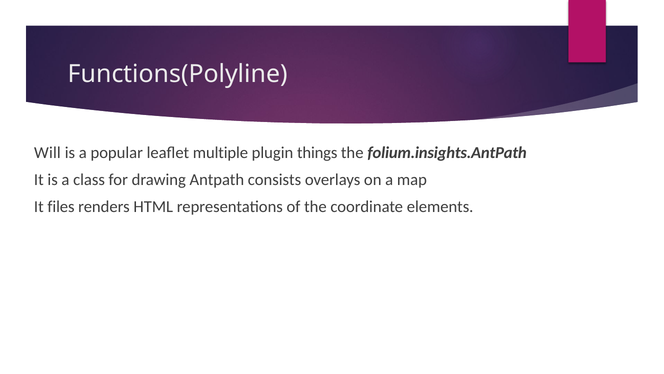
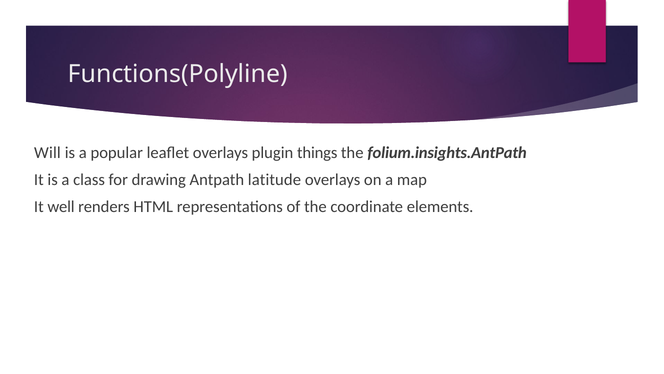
leaflet multiple: multiple -> overlays
consists: consists -> latitude
files: files -> well
